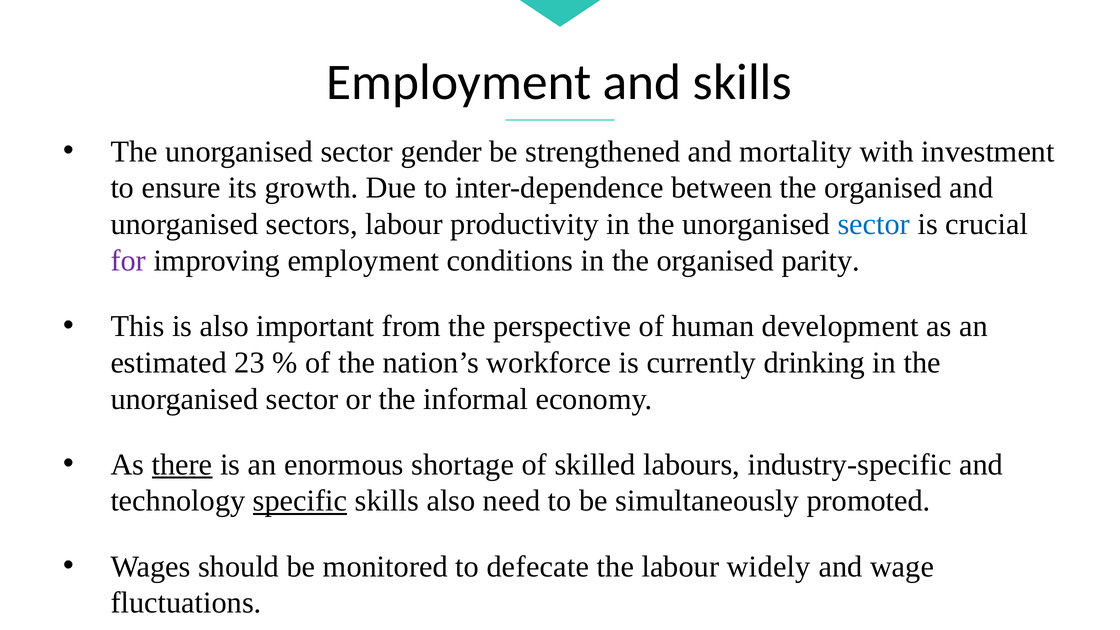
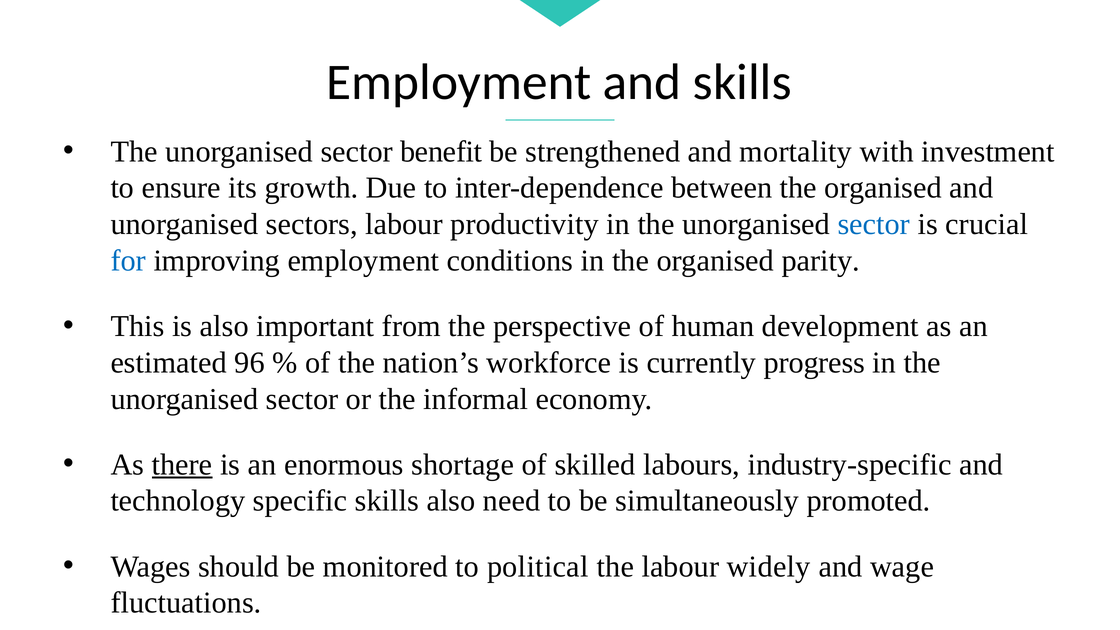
gender: gender -> benefit
for colour: purple -> blue
23: 23 -> 96
drinking: drinking -> progress
specific underline: present -> none
defecate: defecate -> political
